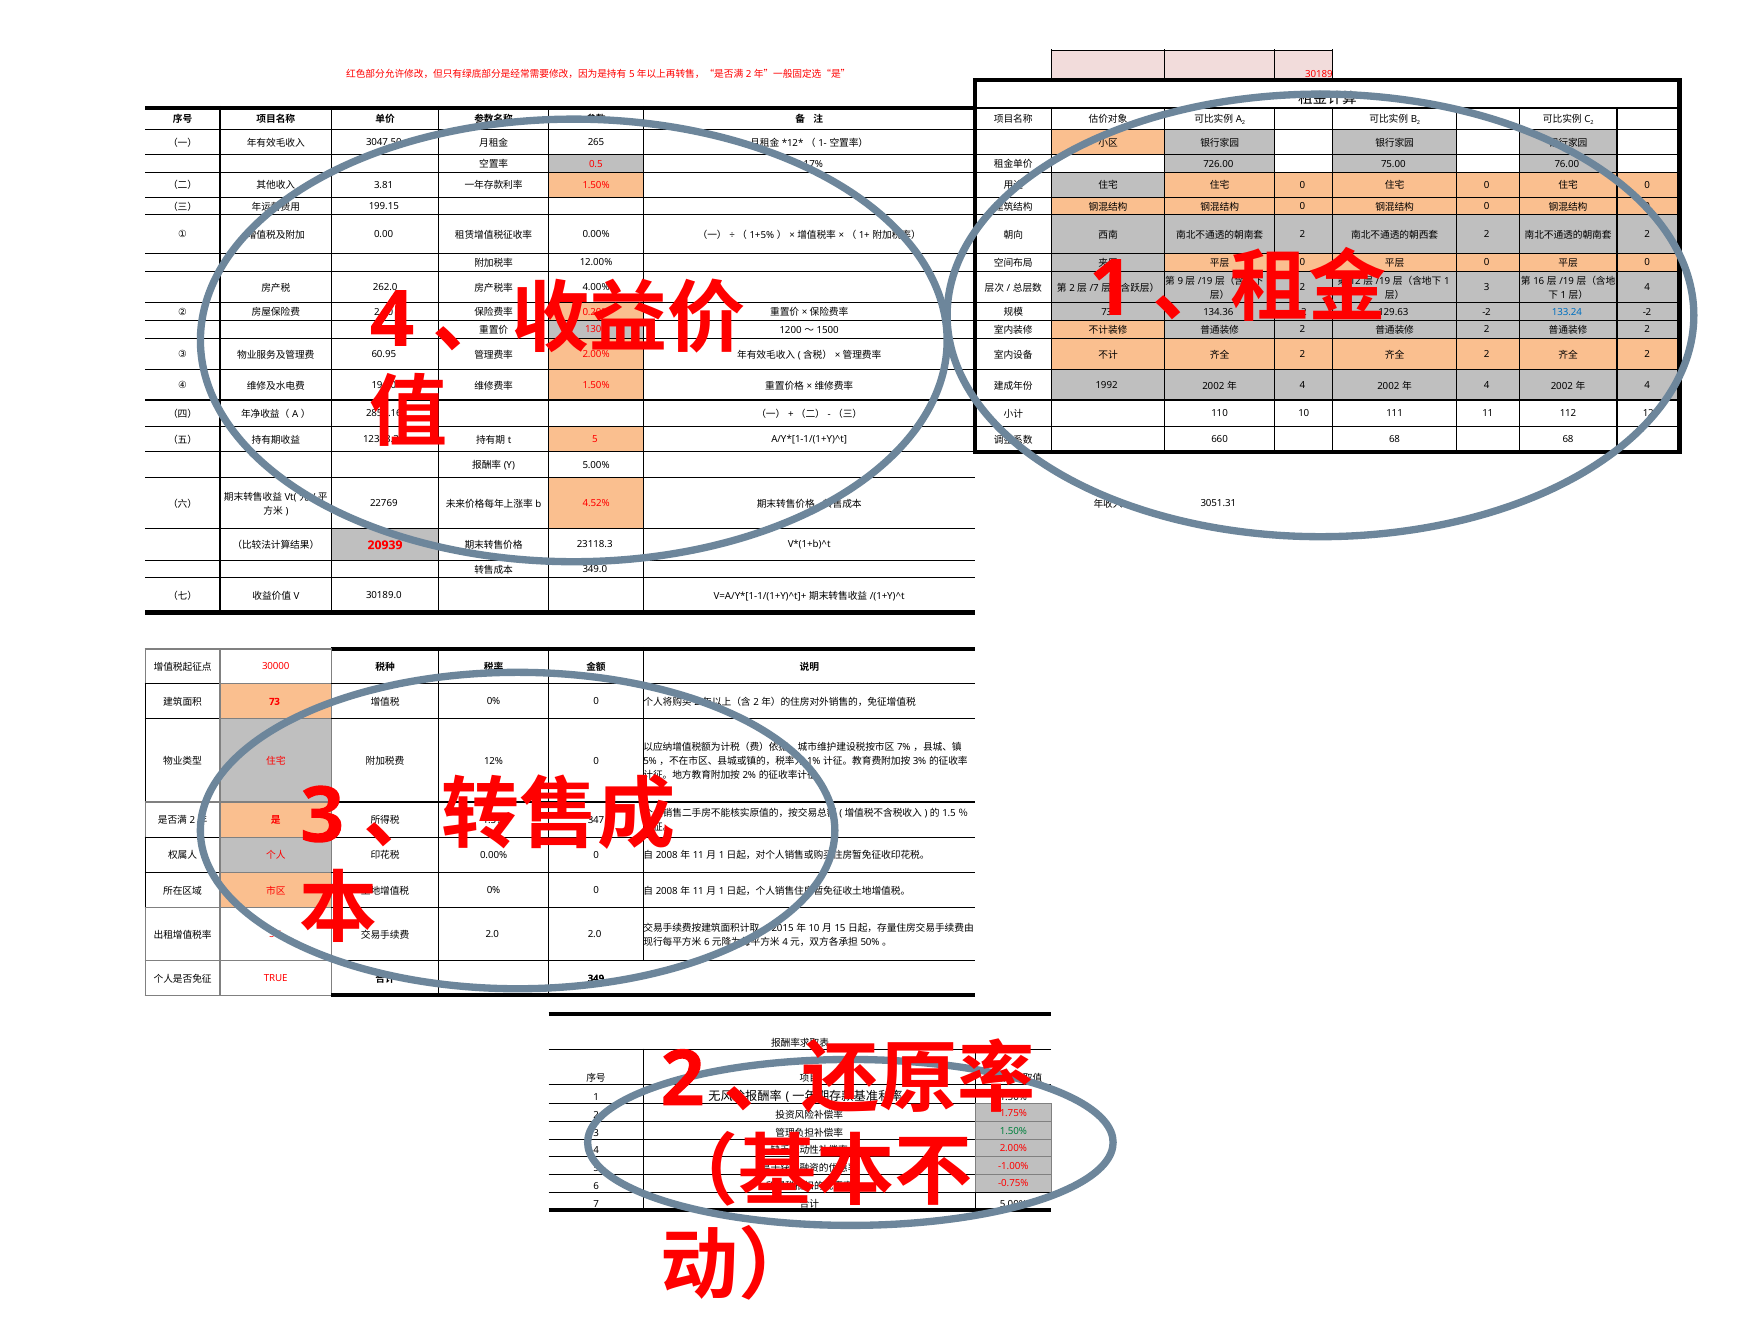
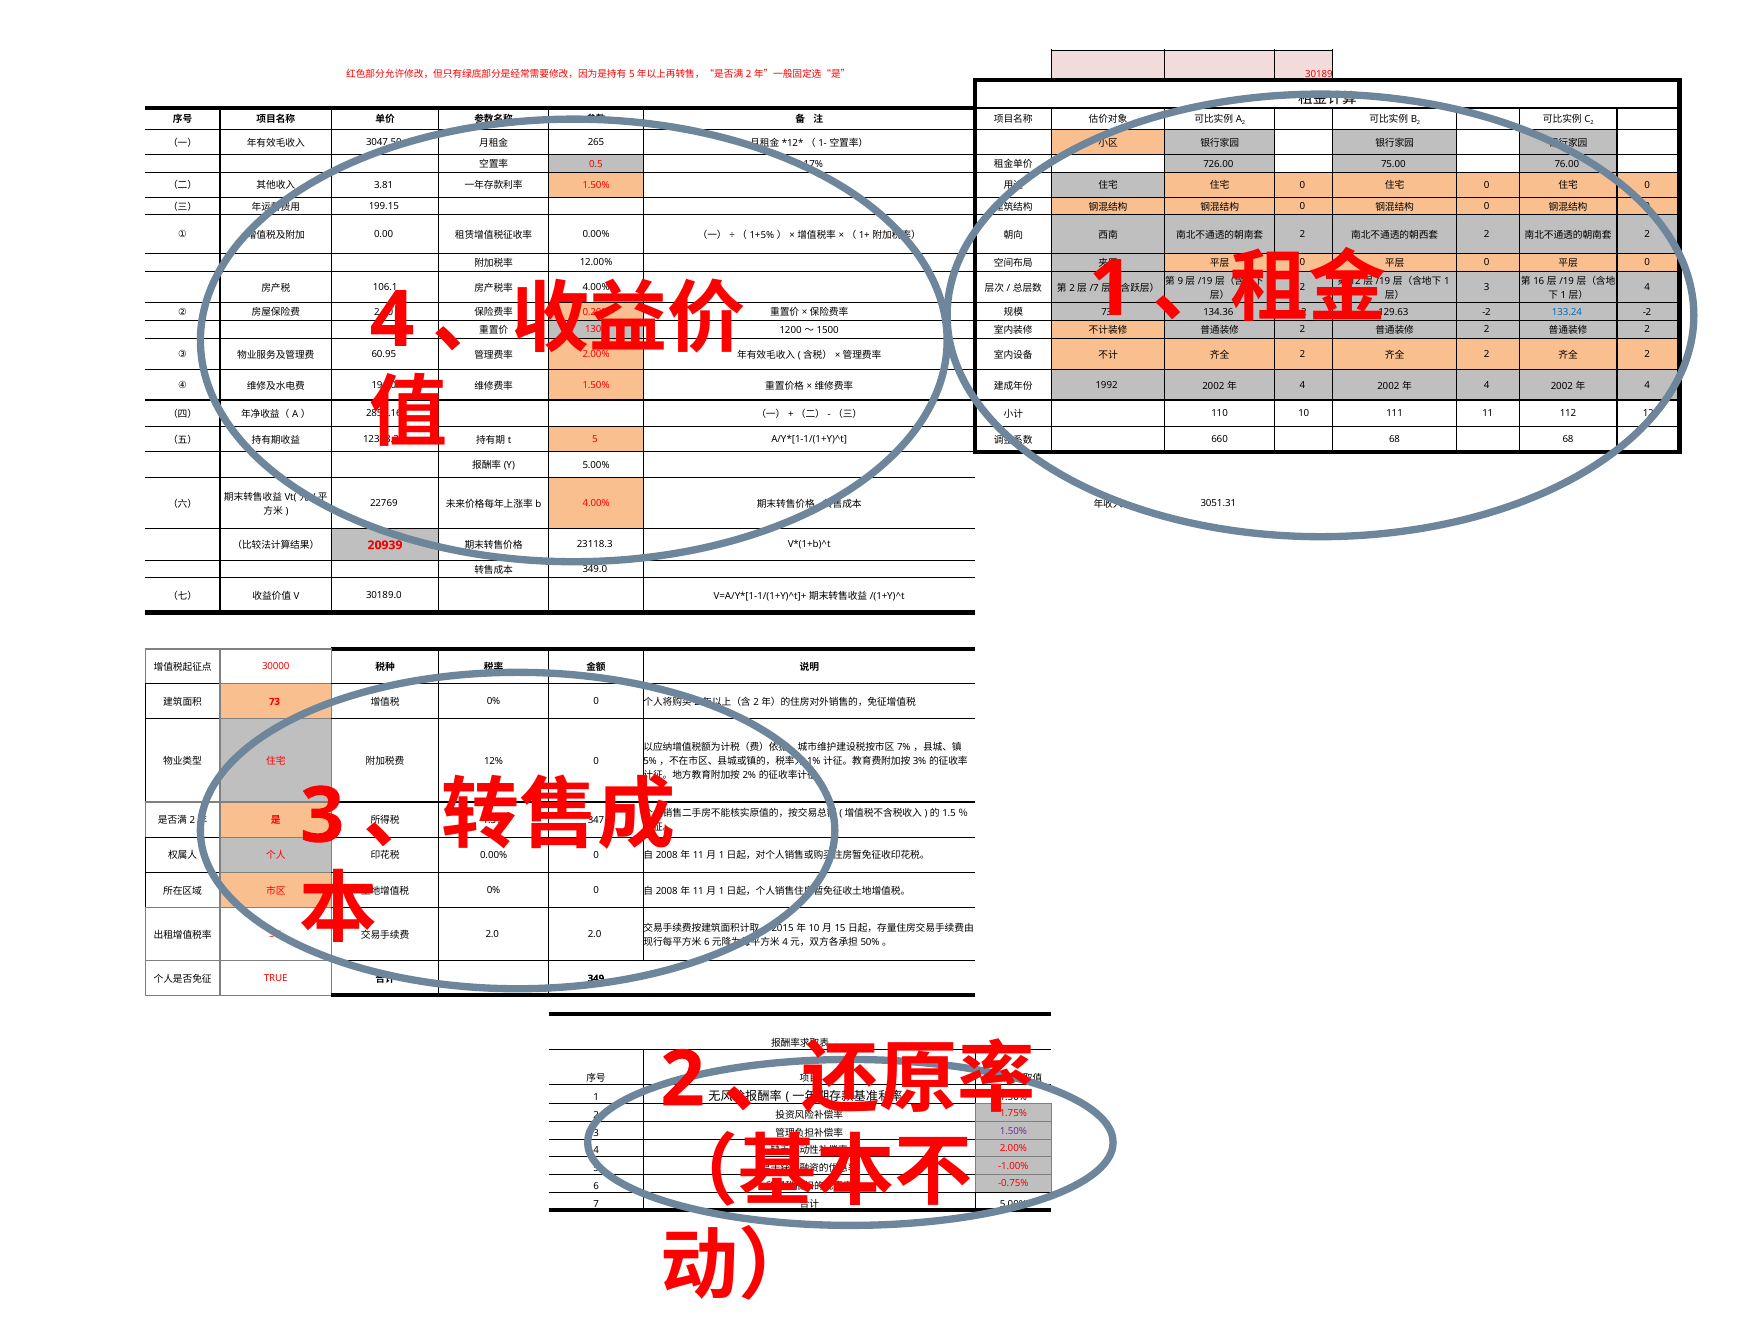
262.0: 262.0 -> 106.1
4.52% at (596, 503): 4.52% -> 4.00%
1.50% at (1013, 1131) colour: green -> purple
